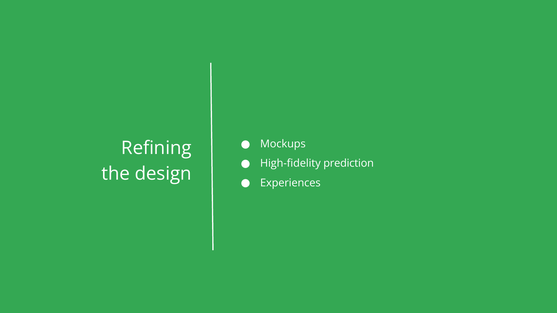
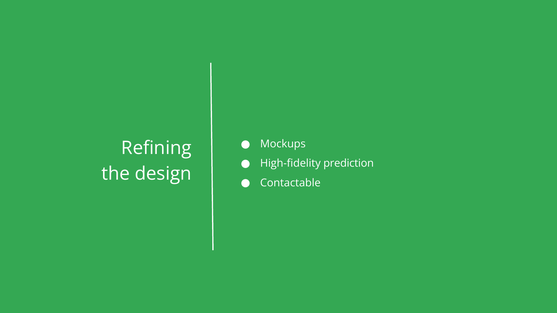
Experiences: Experiences -> Contactable
